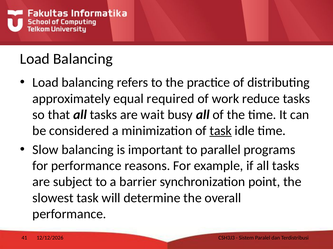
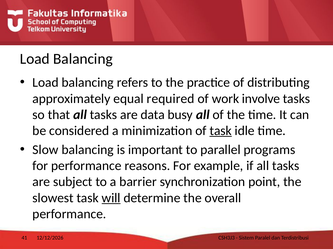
reduce: reduce -> involve
wait: wait -> data
will underline: none -> present
